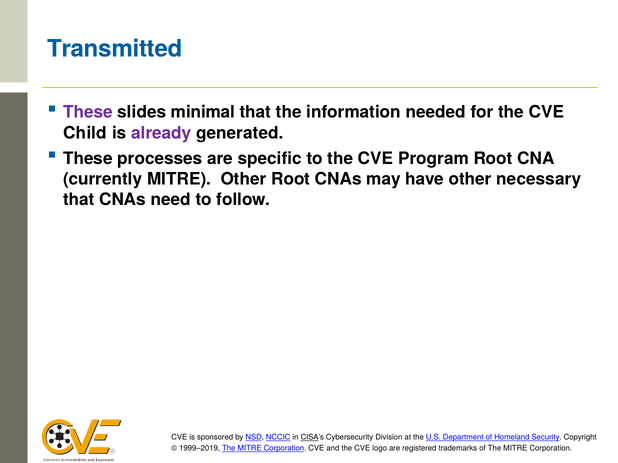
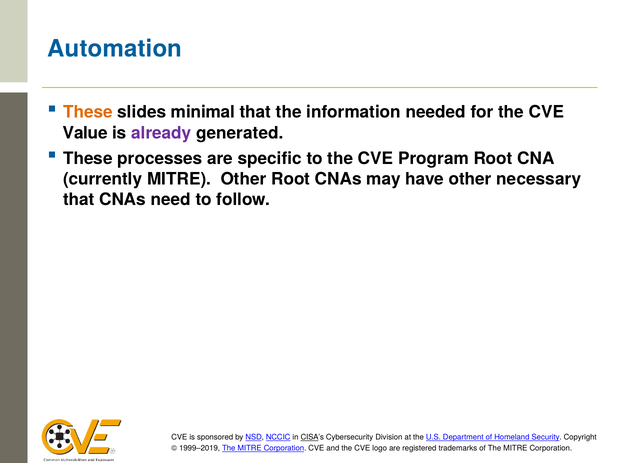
Transmitted: Transmitted -> Automation
These at (88, 112) colour: purple -> orange
Child: Child -> Value
